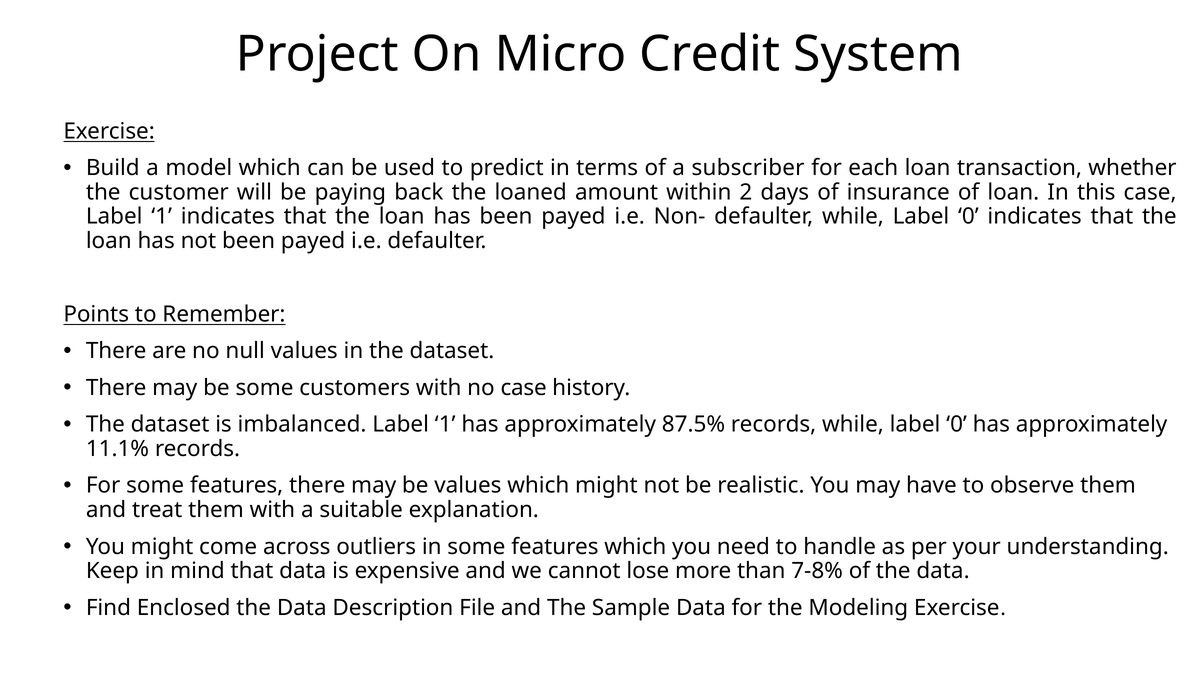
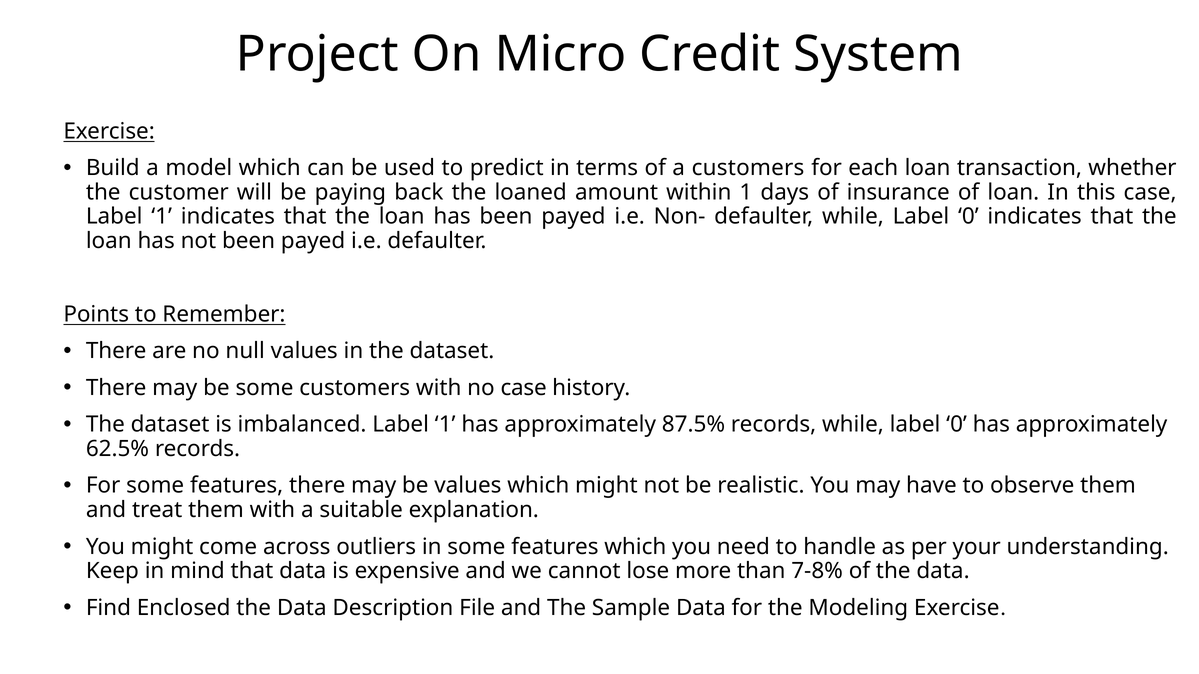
a subscriber: subscriber -> customers
within 2: 2 -> 1
11.1%: 11.1% -> 62.5%
